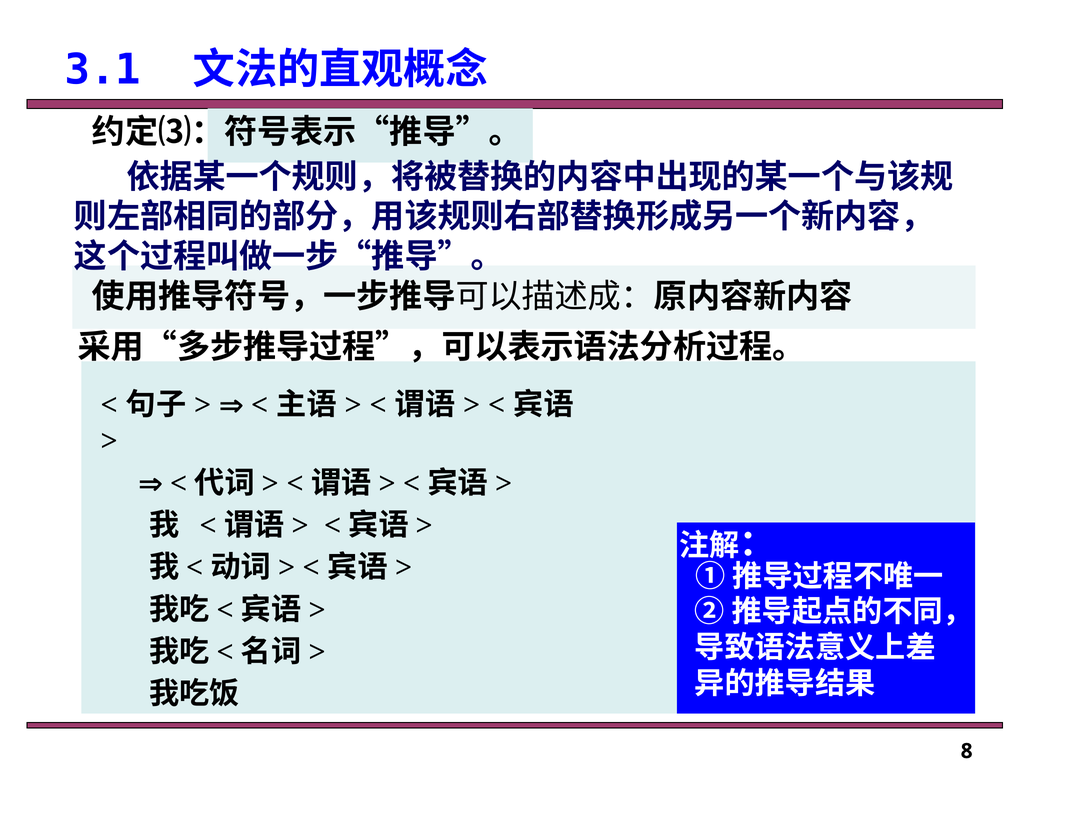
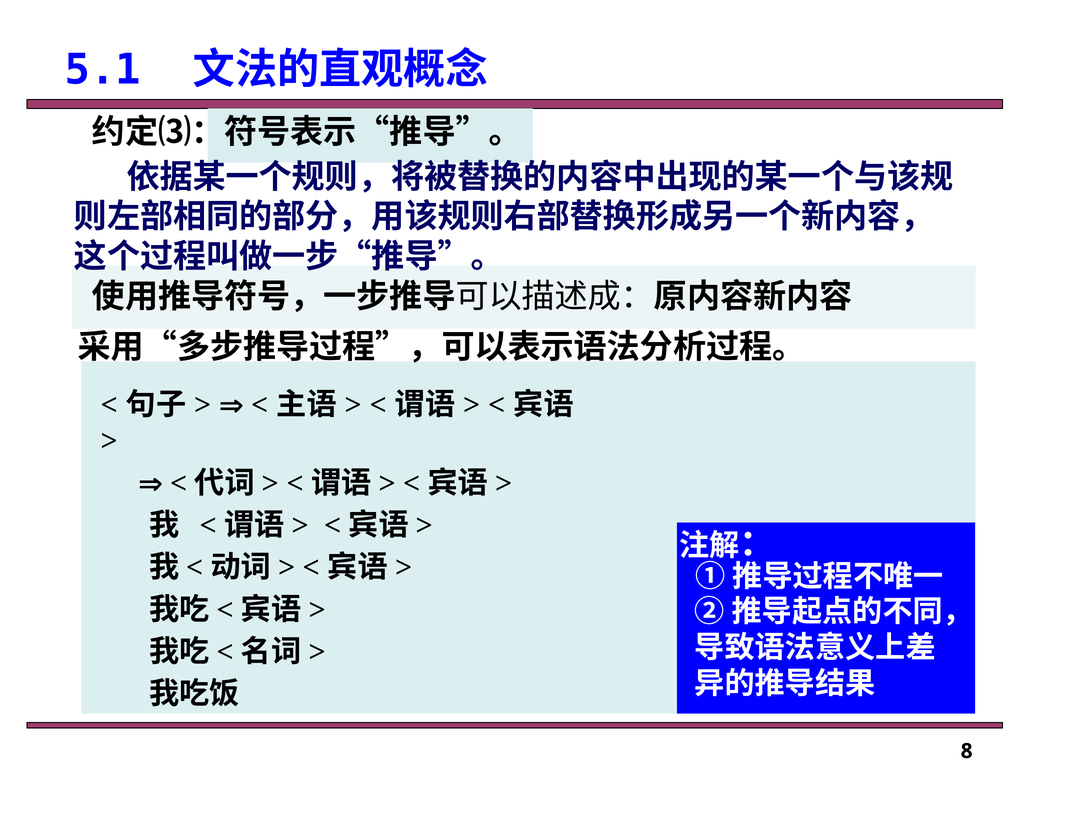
3.1: 3.1 -> 5.1
